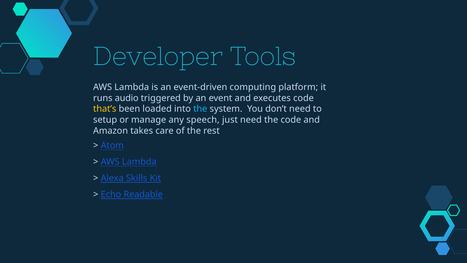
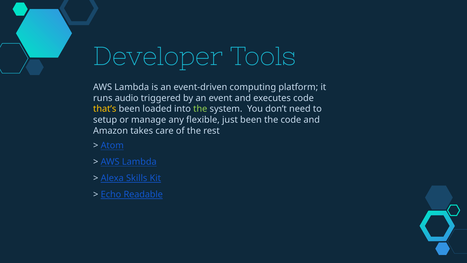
the at (200, 109) colour: light blue -> light green
speech: speech -> flexible
just need: need -> been
